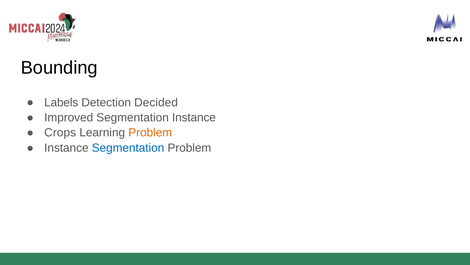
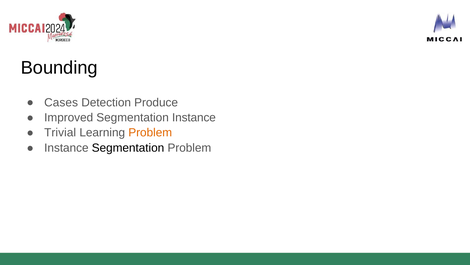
Labels: Labels -> Cases
Decided: Decided -> Produce
Crops: Crops -> Trivial
Segmentation at (128, 148) colour: blue -> black
